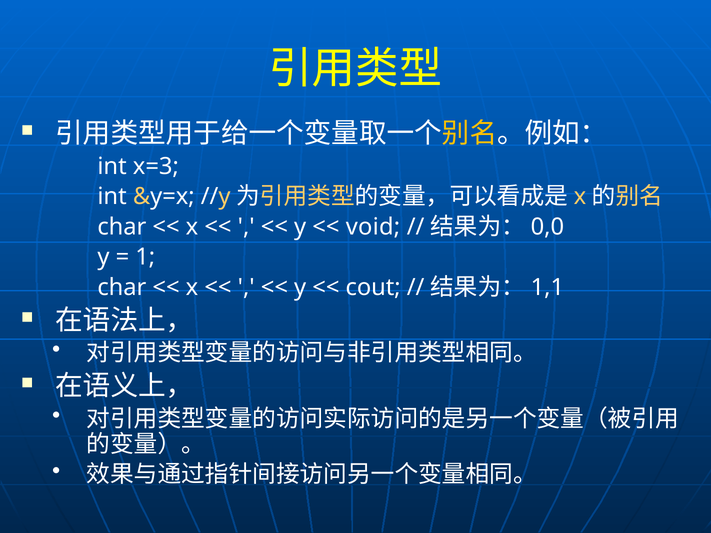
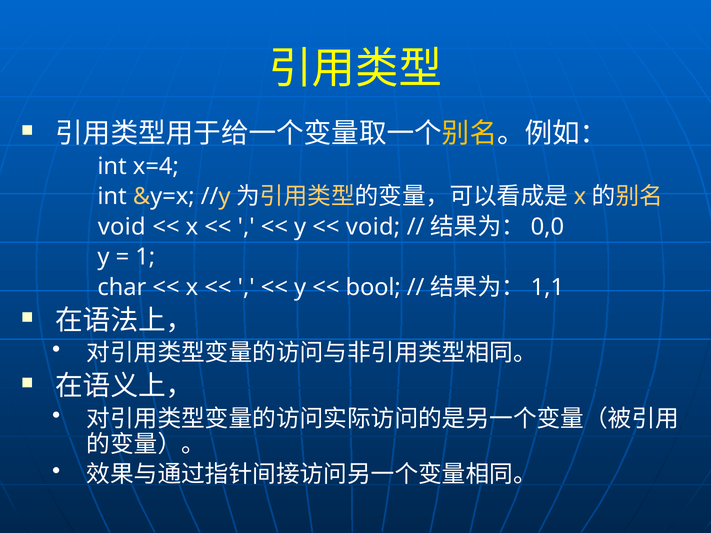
x=3: x=3 -> x=4
char at (122, 227): char -> void
cout: cout -> bool
